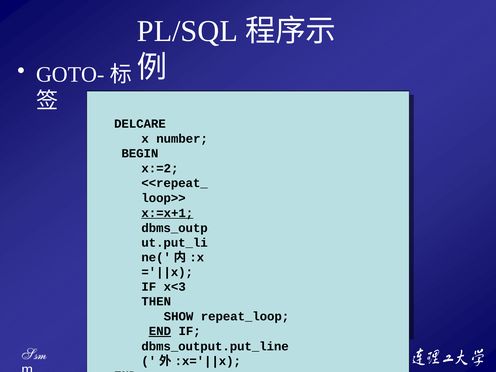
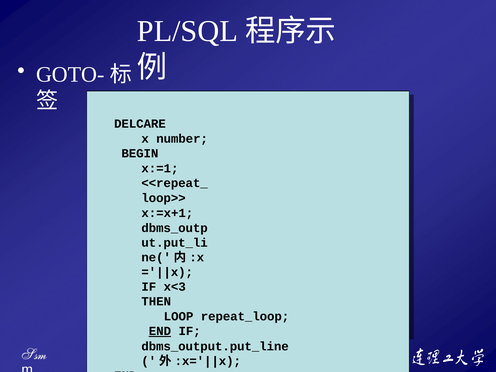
x:=2: x:=2 -> x:=1
x:=x+1 underline: present -> none
SHOW: SHOW -> LOOP
